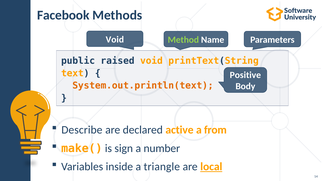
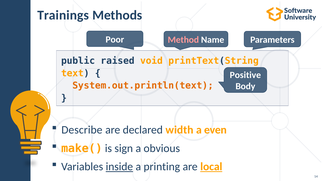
Facebook: Facebook -> Trainings
Void at (115, 39): Void -> Poor
Method colour: light green -> pink
active: active -> width
from: from -> even
number: number -> obvious
inside underline: none -> present
triangle: triangle -> printing
